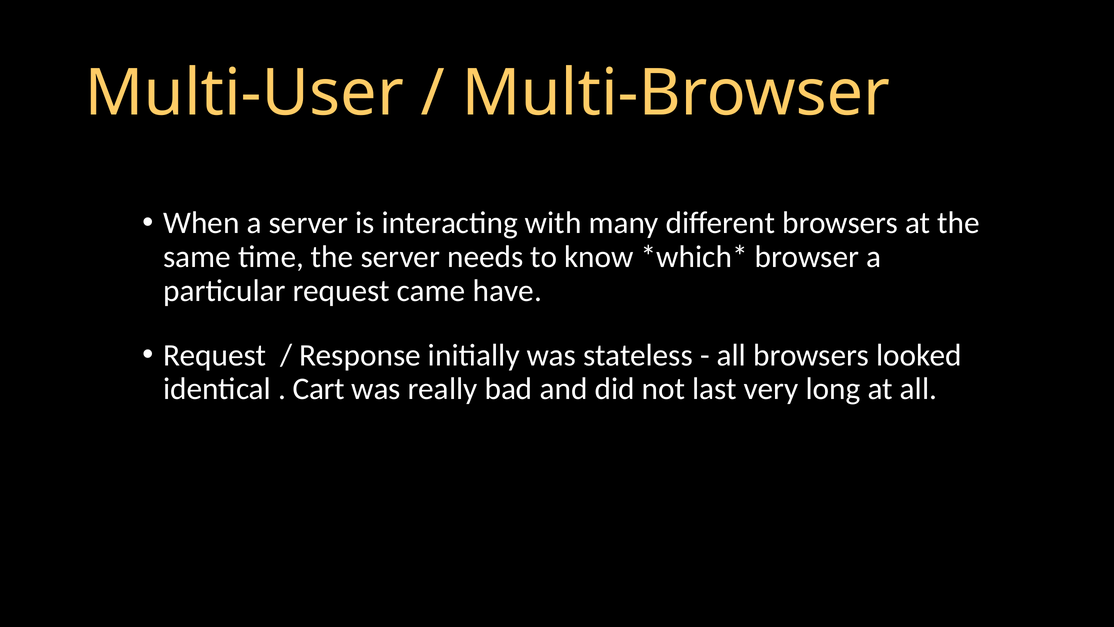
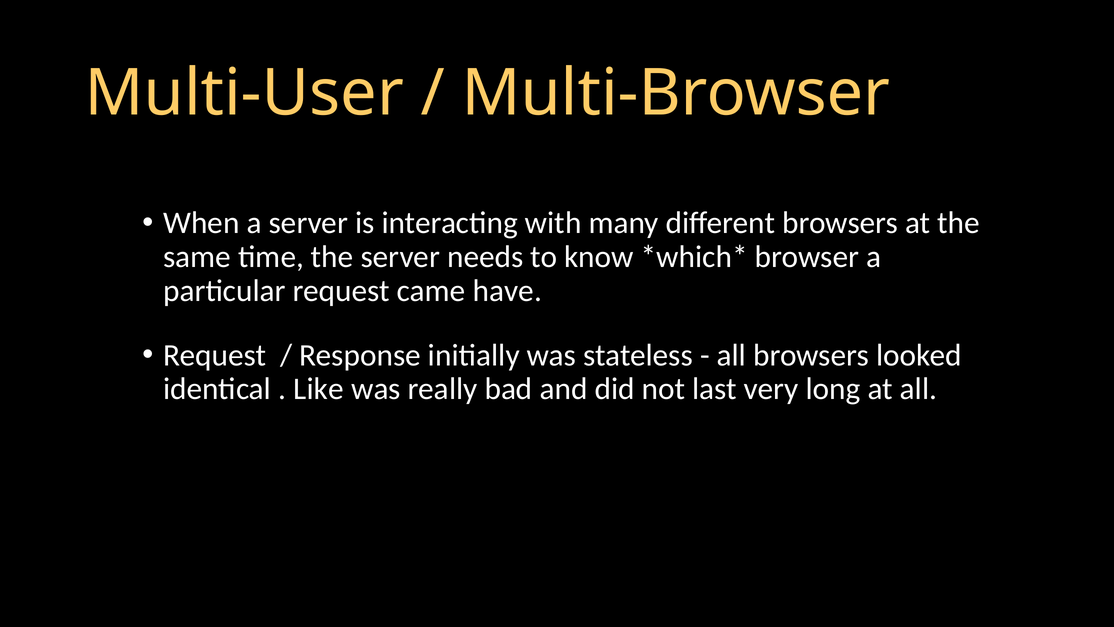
Cart: Cart -> Like
